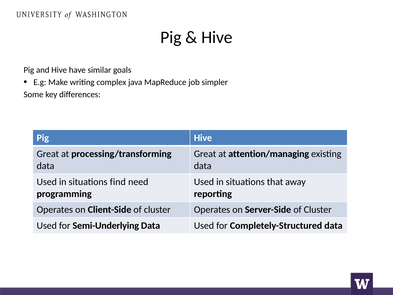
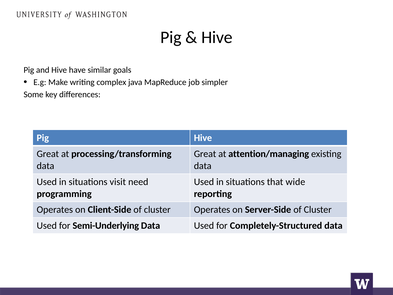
find: find -> visit
away: away -> wide
